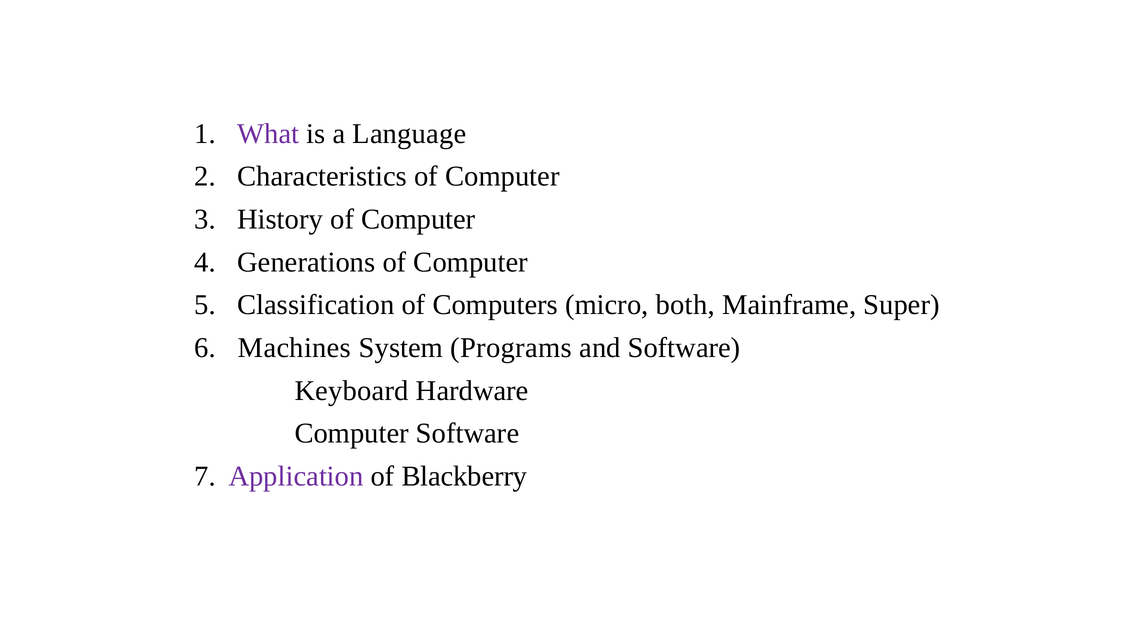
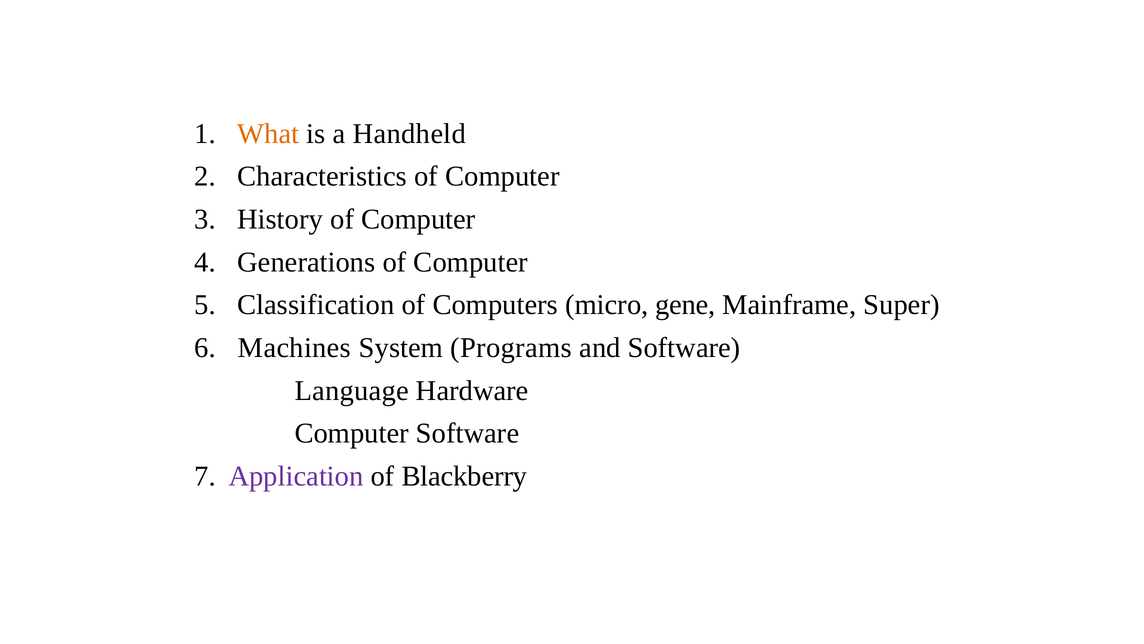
What colour: purple -> orange
Language: Language -> Handheld
both: both -> gene
Keyboard: Keyboard -> Language
